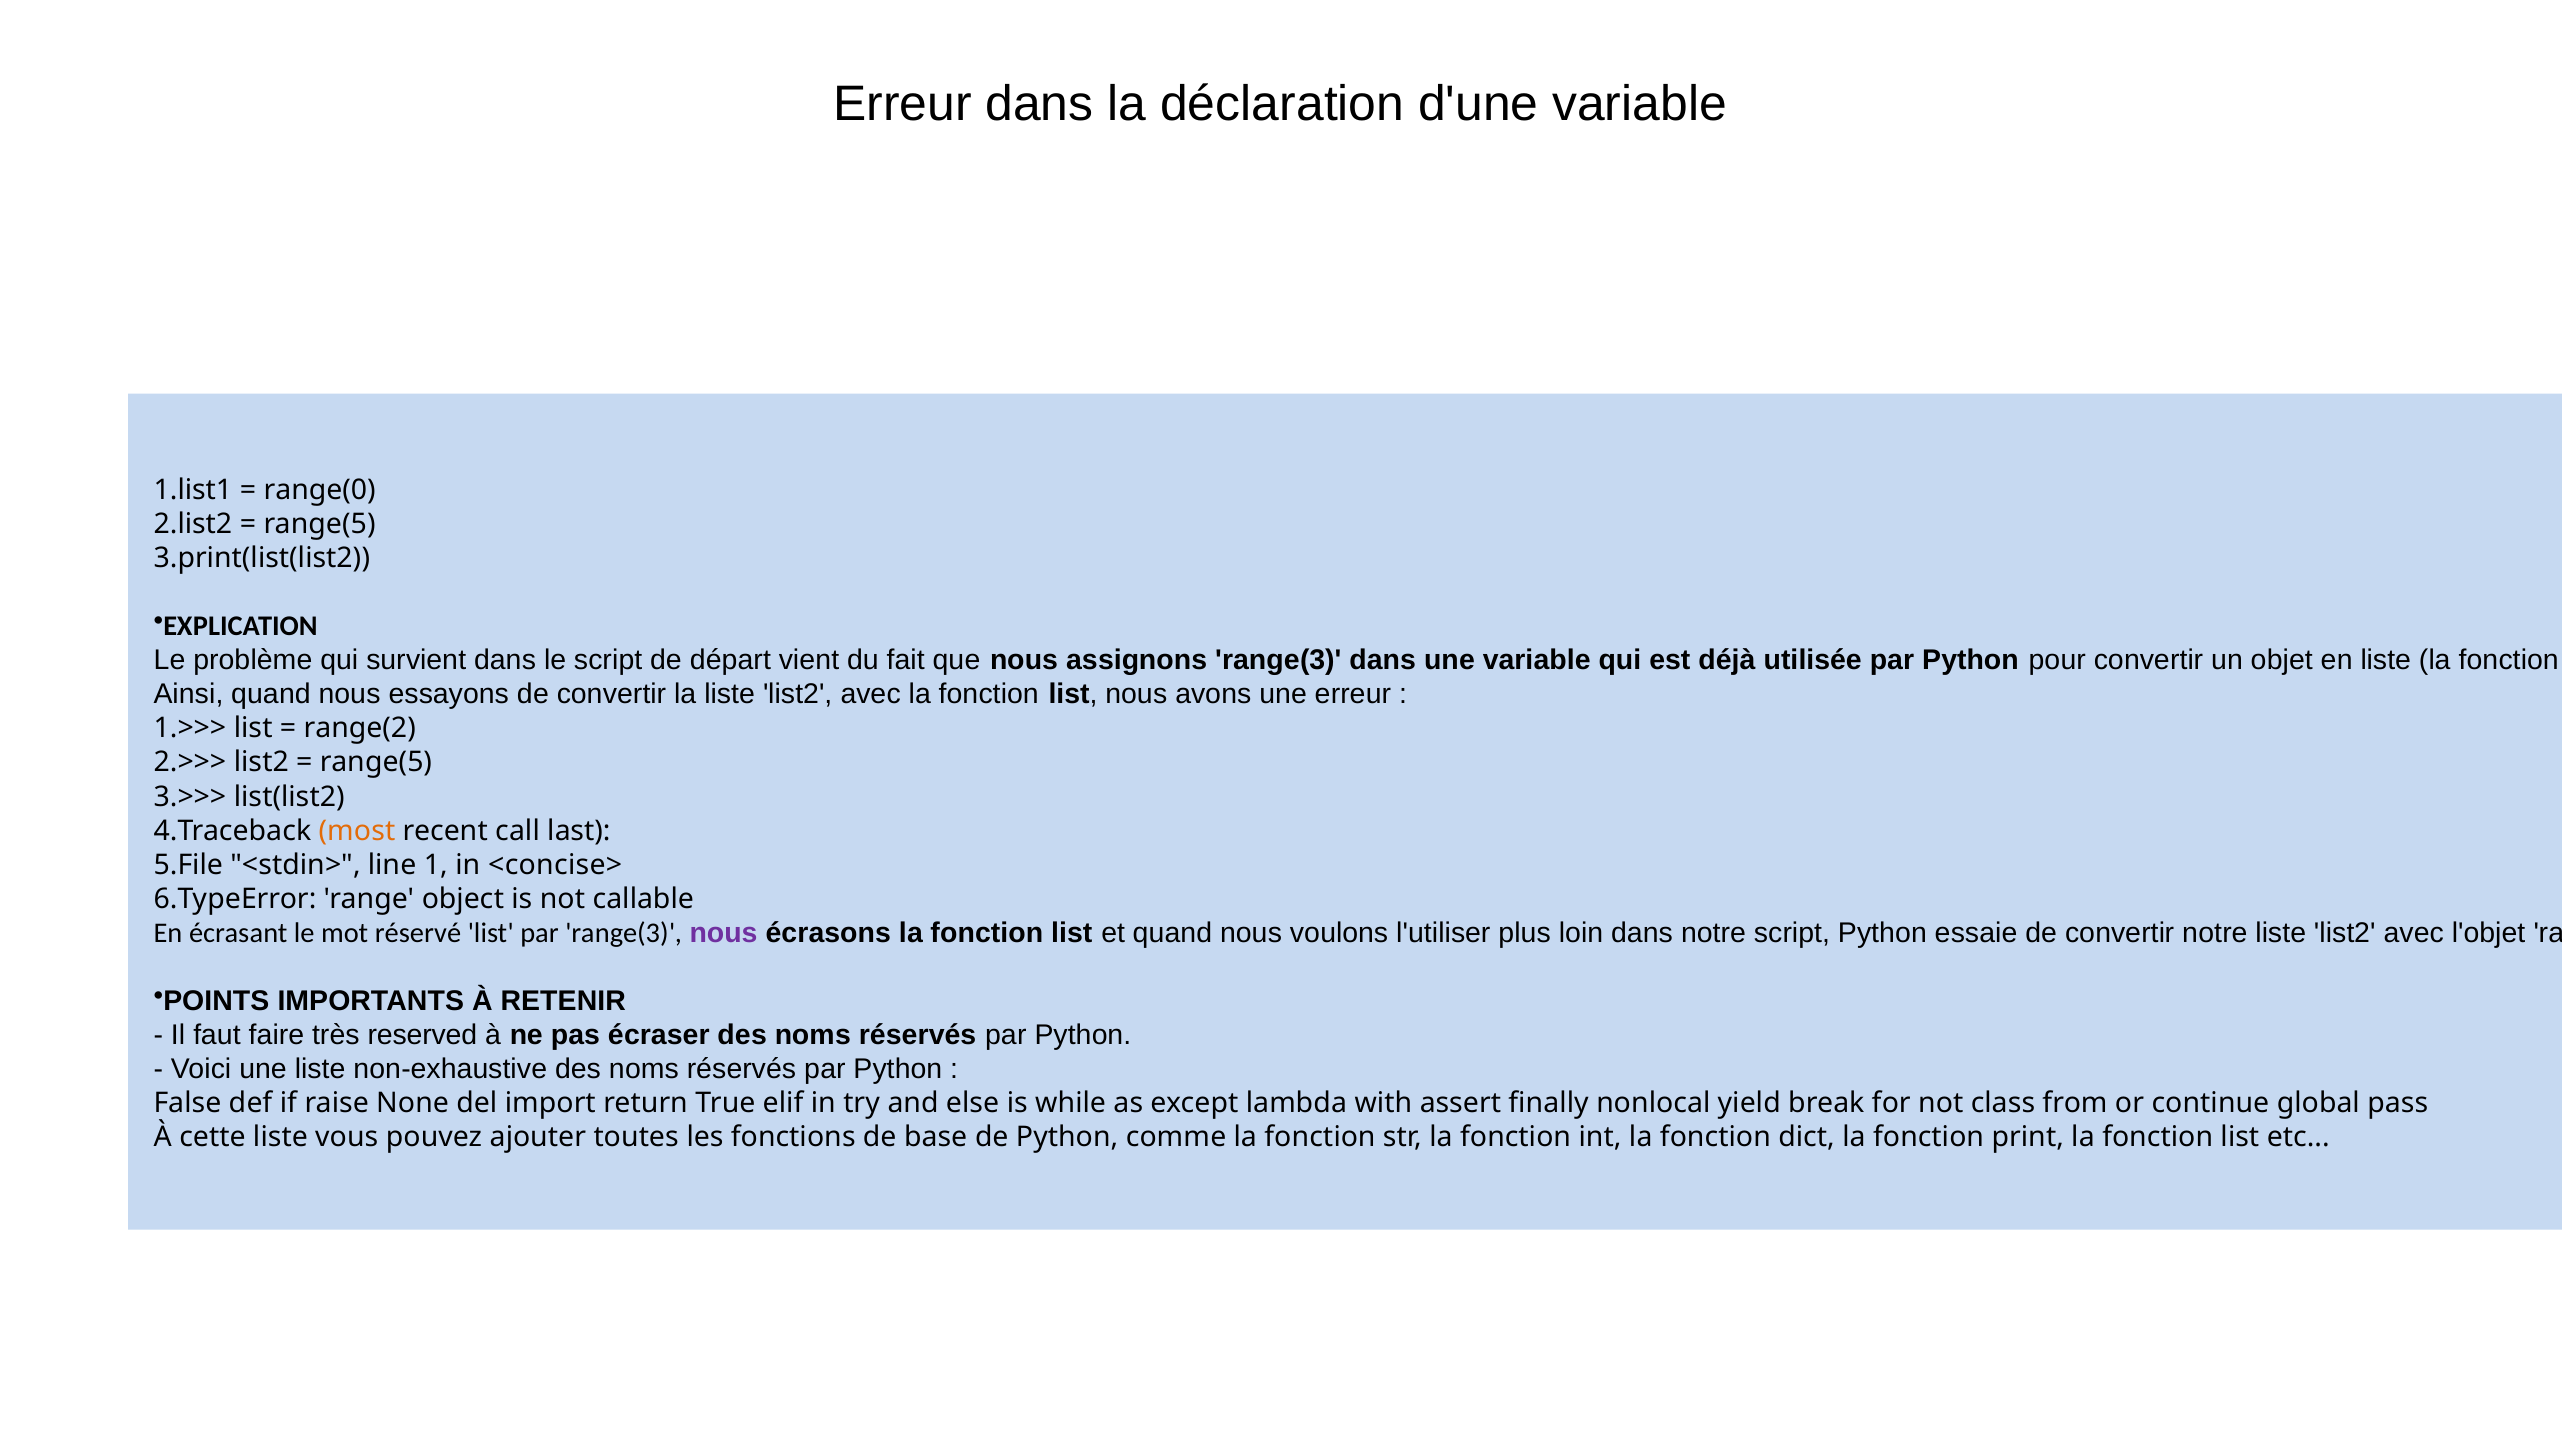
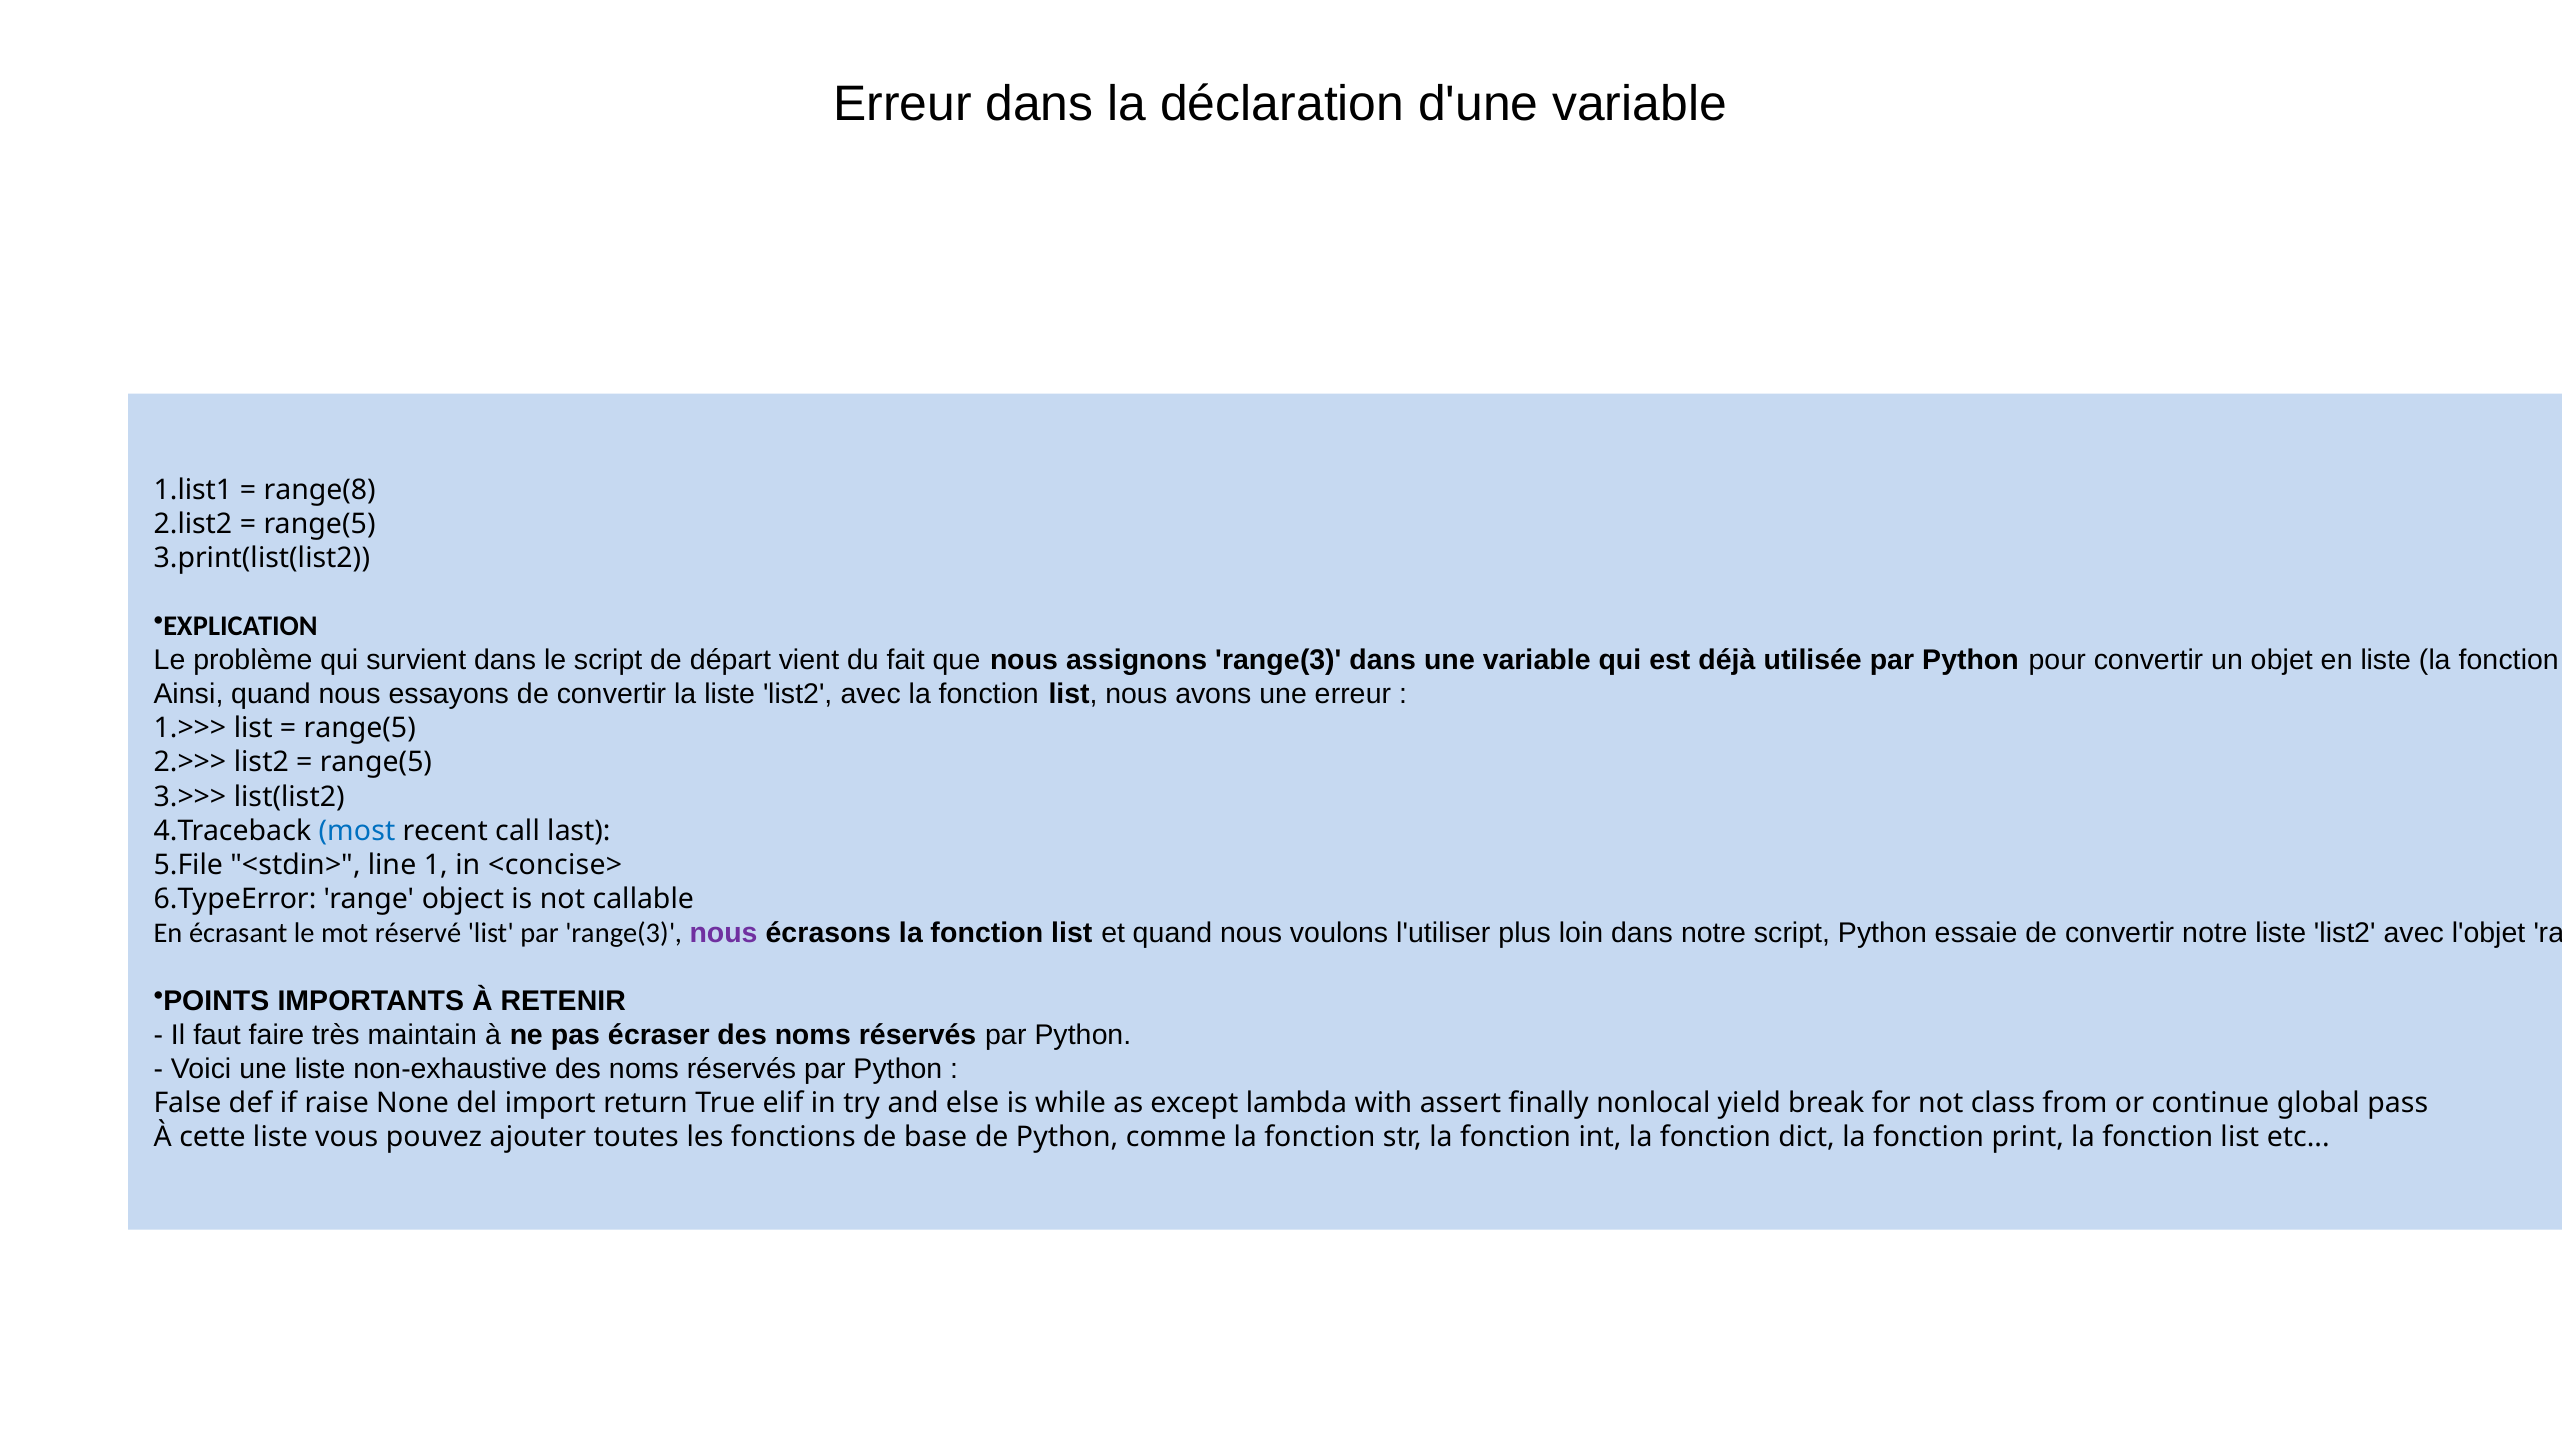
range(0: range(0 -> range(8
range(2 at (360, 729): range(2 -> range(5
most colour: orange -> blue
reserved: reserved -> maintain
